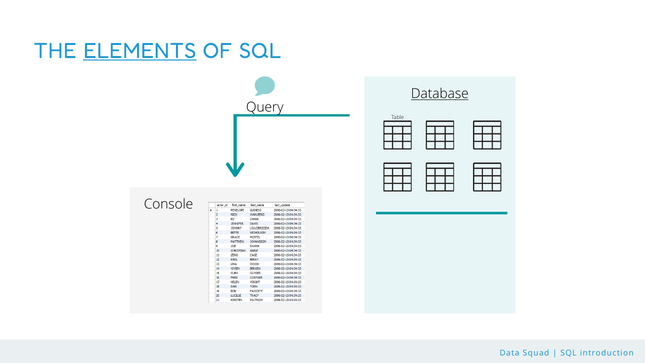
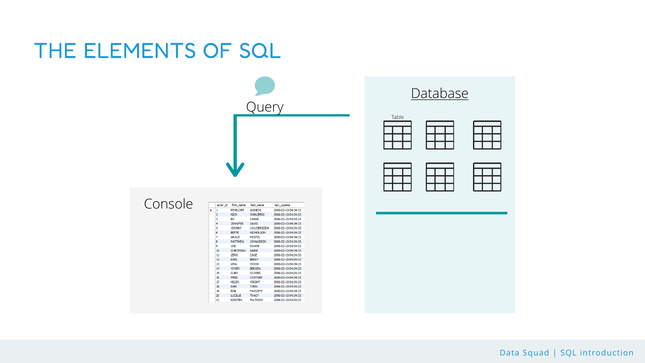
ELEMENTS underline: present -> none
